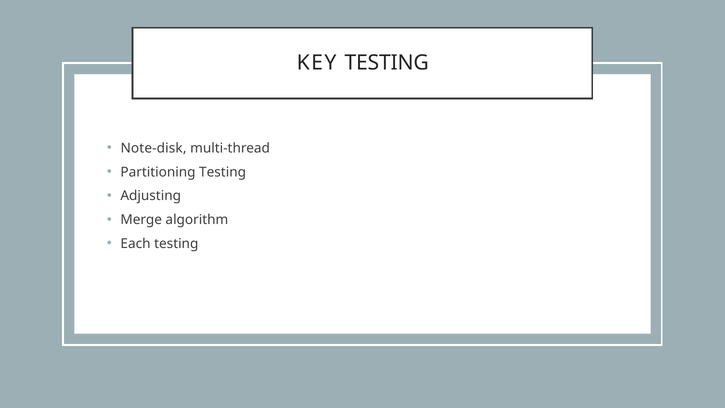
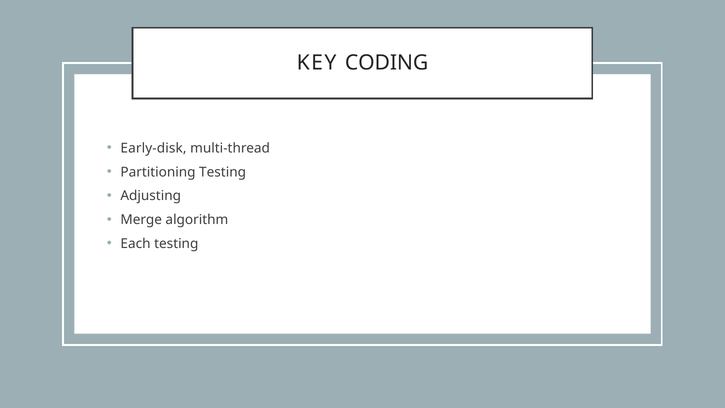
KEY TESTING: TESTING -> CODING
Note-disk: Note-disk -> Early-disk
